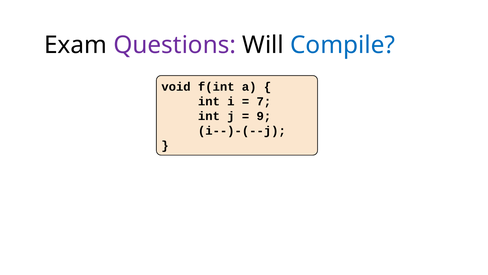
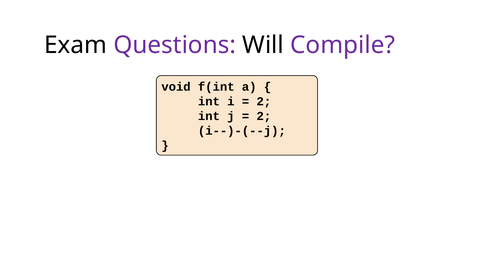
Compile colour: blue -> purple
7 at (264, 101): 7 -> 2
9 at (264, 116): 9 -> 2
